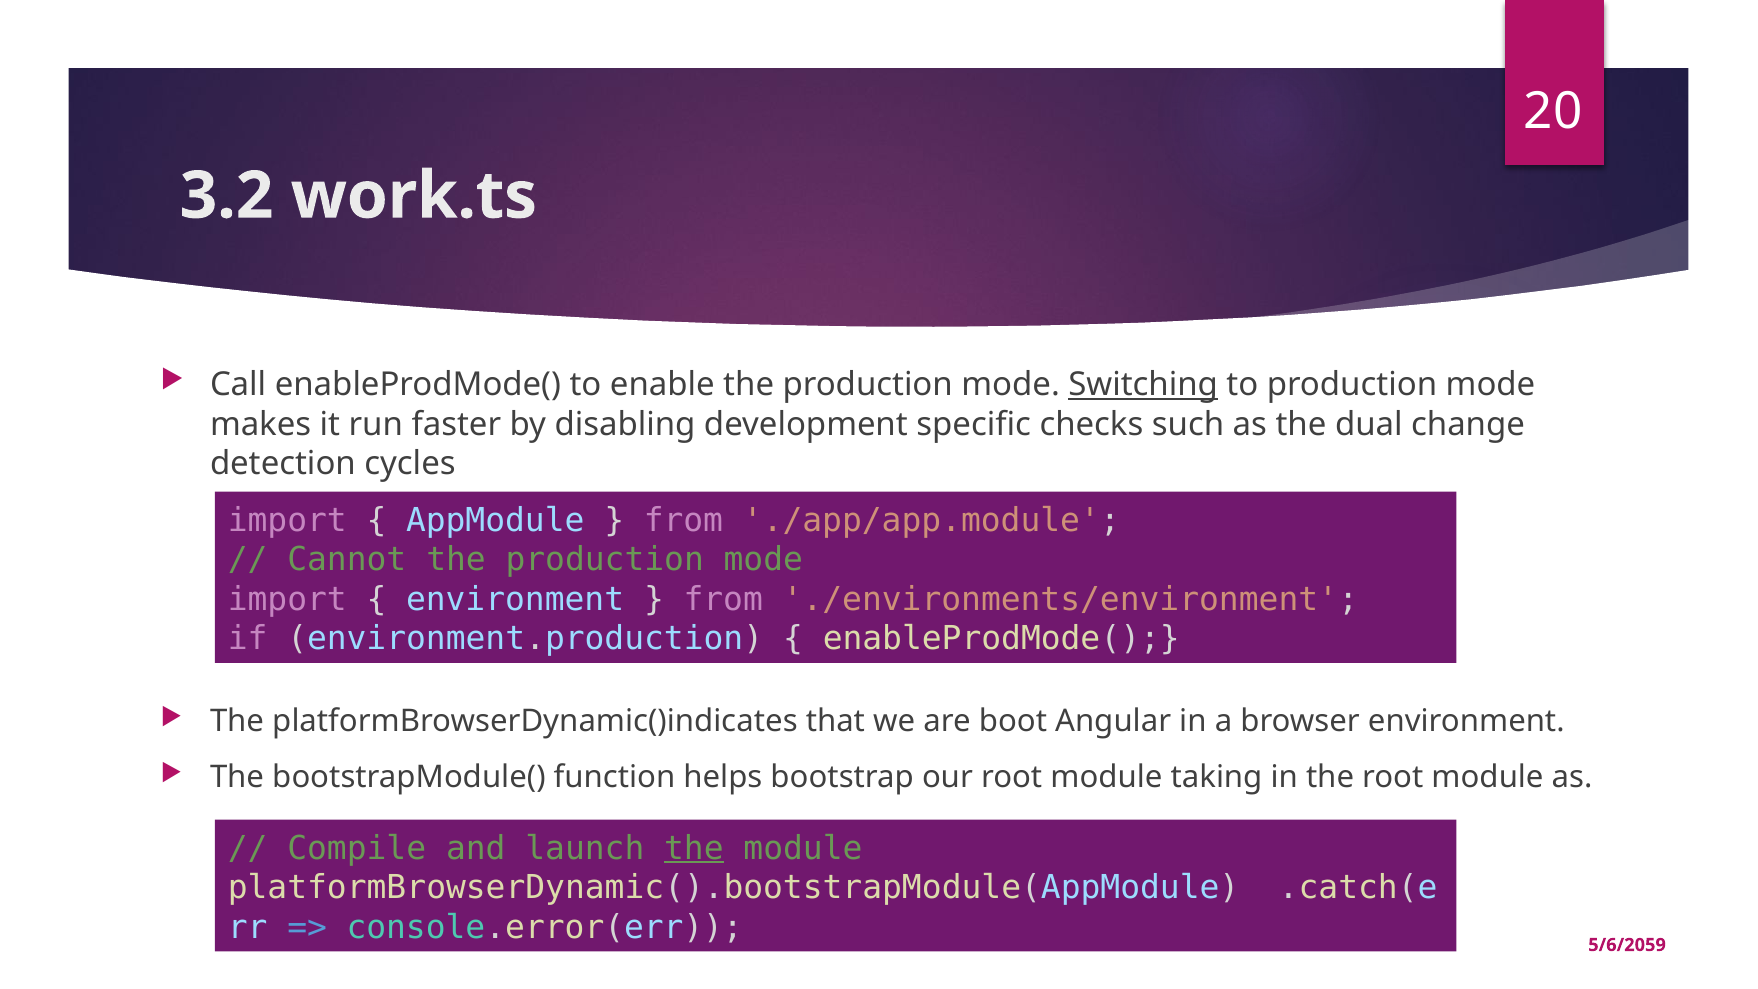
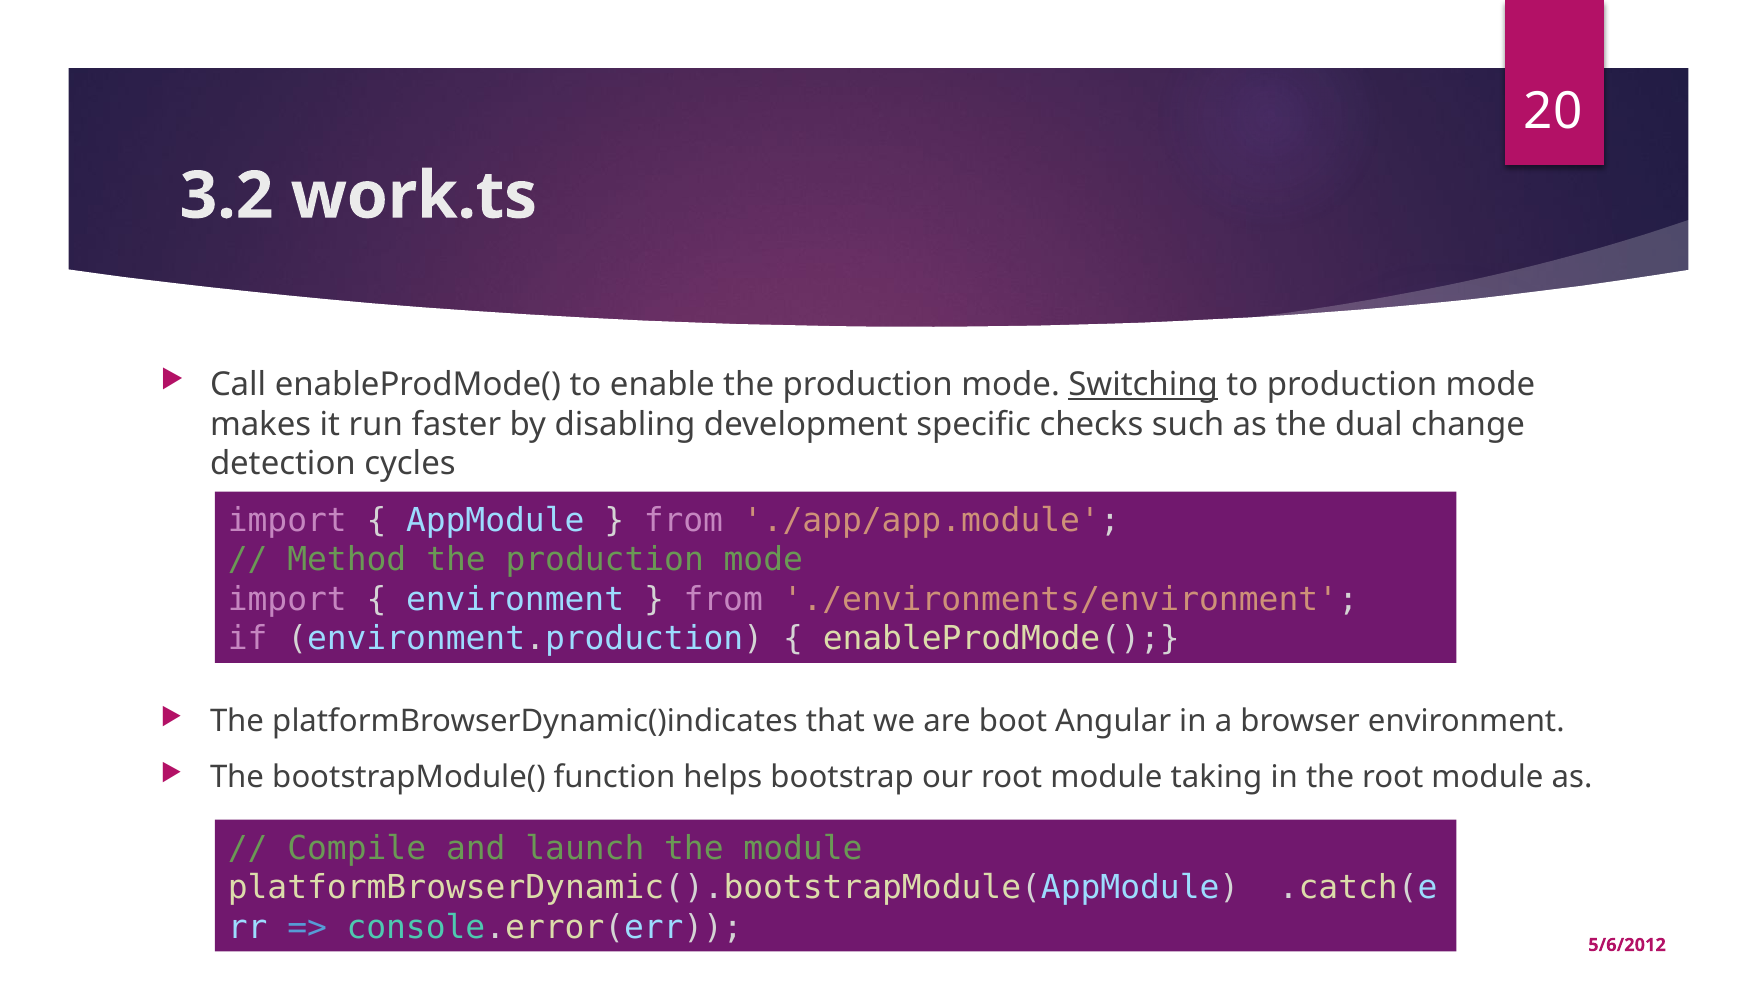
Cannot: Cannot -> Method
the at (694, 848) underline: present -> none
5/6/2059: 5/6/2059 -> 5/6/2012
